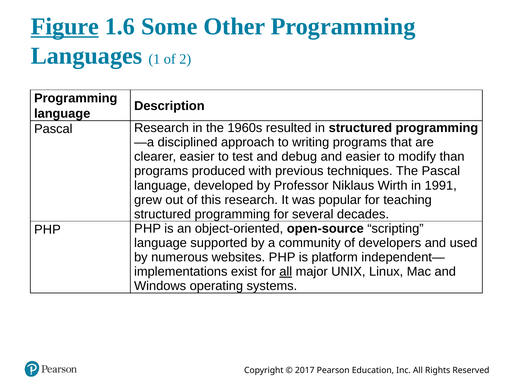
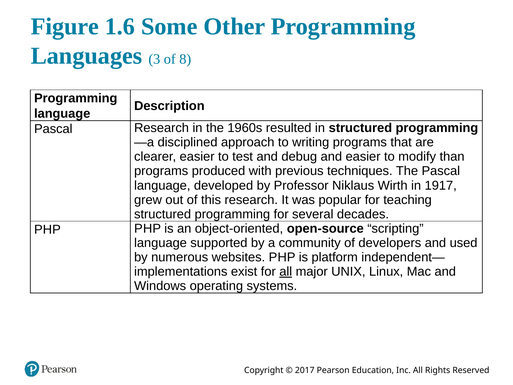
Figure underline: present -> none
1: 1 -> 3
2: 2 -> 8
1991: 1991 -> 1917
